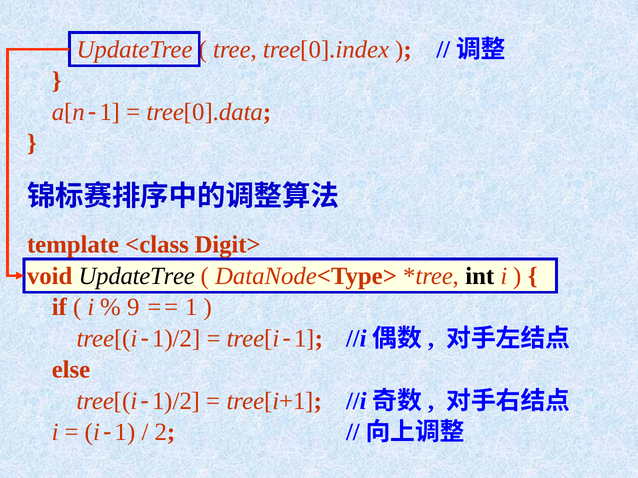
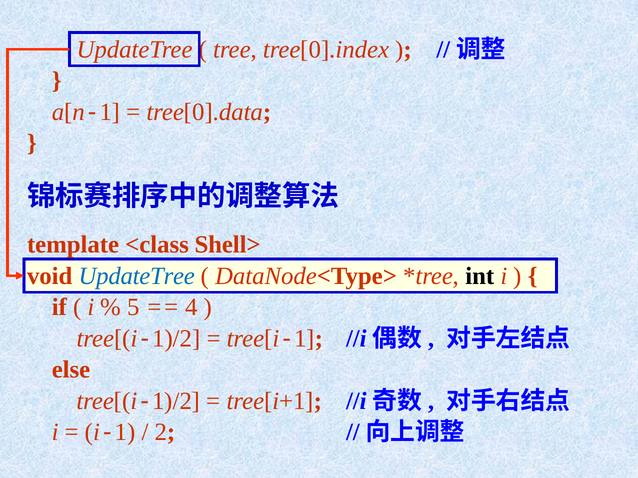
Digit>: Digit> -> Shell>
UpdateTree at (137, 276) colour: black -> blue
9: 9 -> 5
1: 1 -> 4
